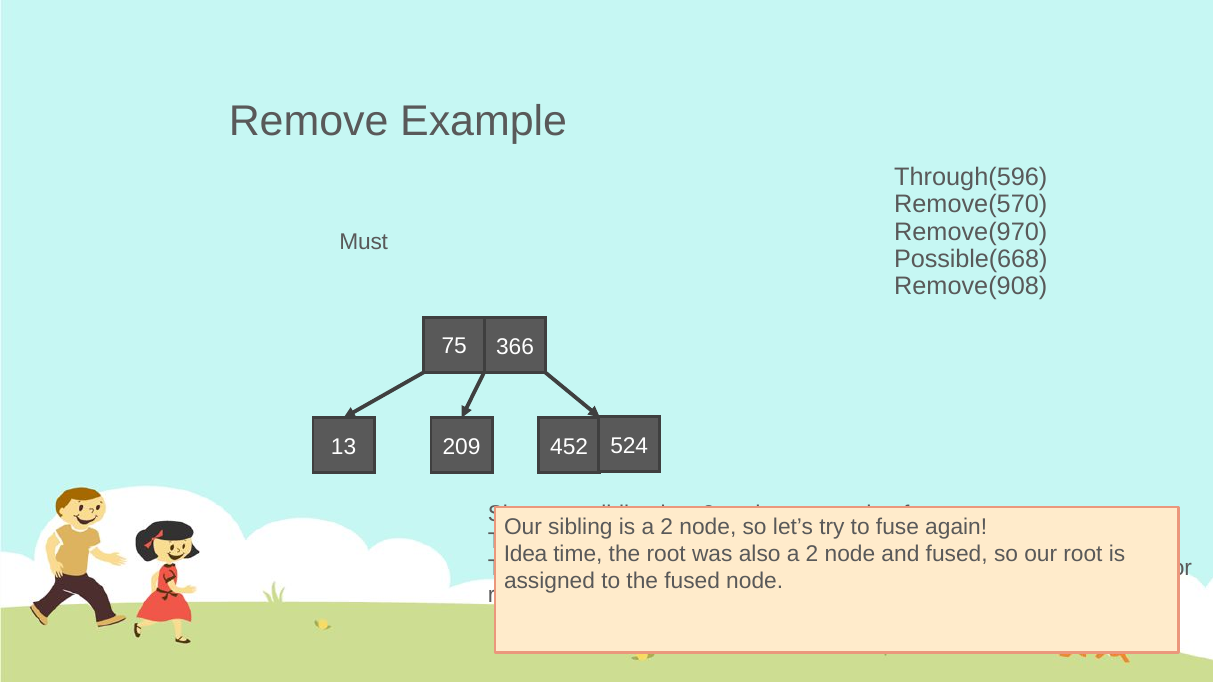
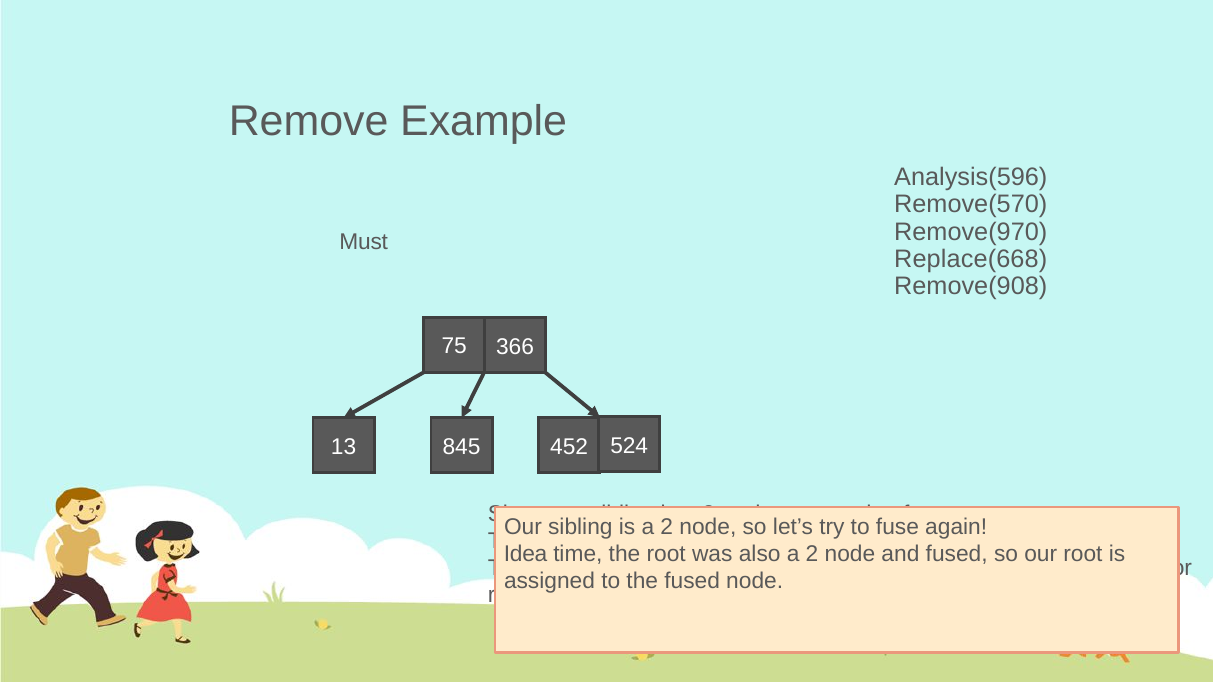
Through(596: Through(596 -> Analysis(596
Possible(668: Possible(668 -> Replace(668
209: 209 -> 845
